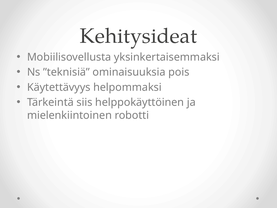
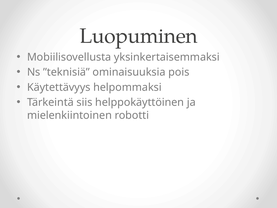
Kehitysideat: Kehitysideat -> Luopuminen
